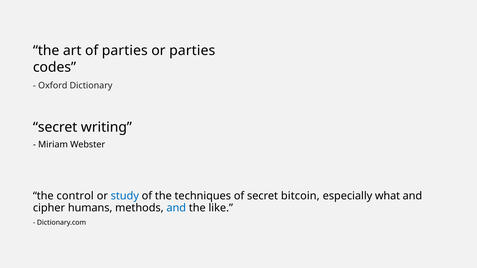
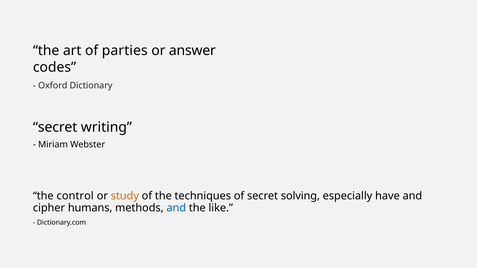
or parties: parties -> answer
study colour: blue -> orange
bitcoin: bitcoin -> solving
what: what -> have
